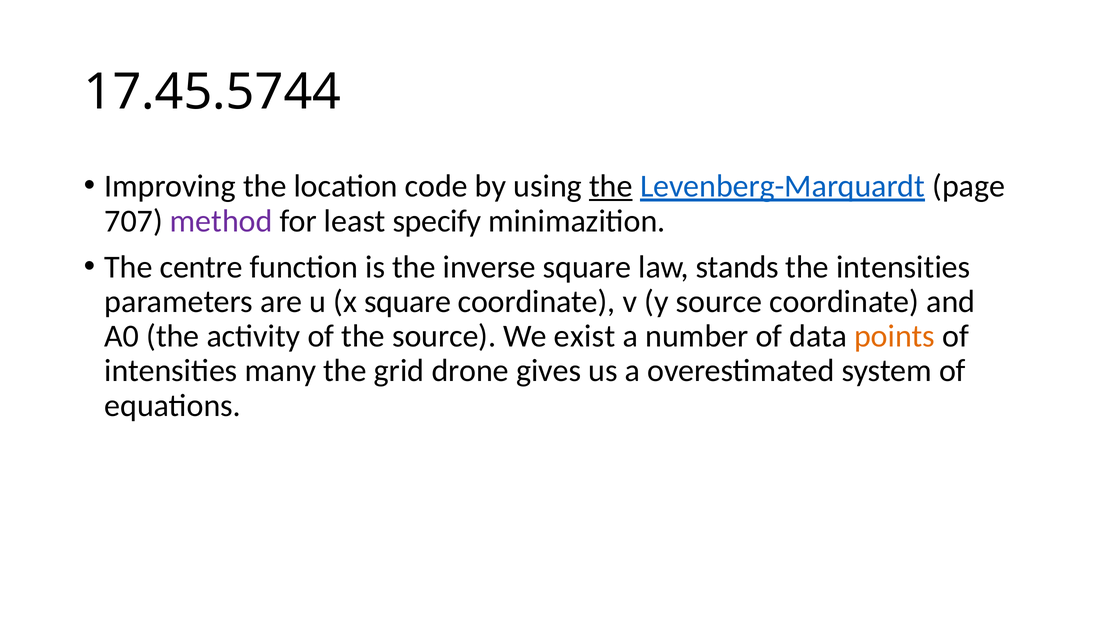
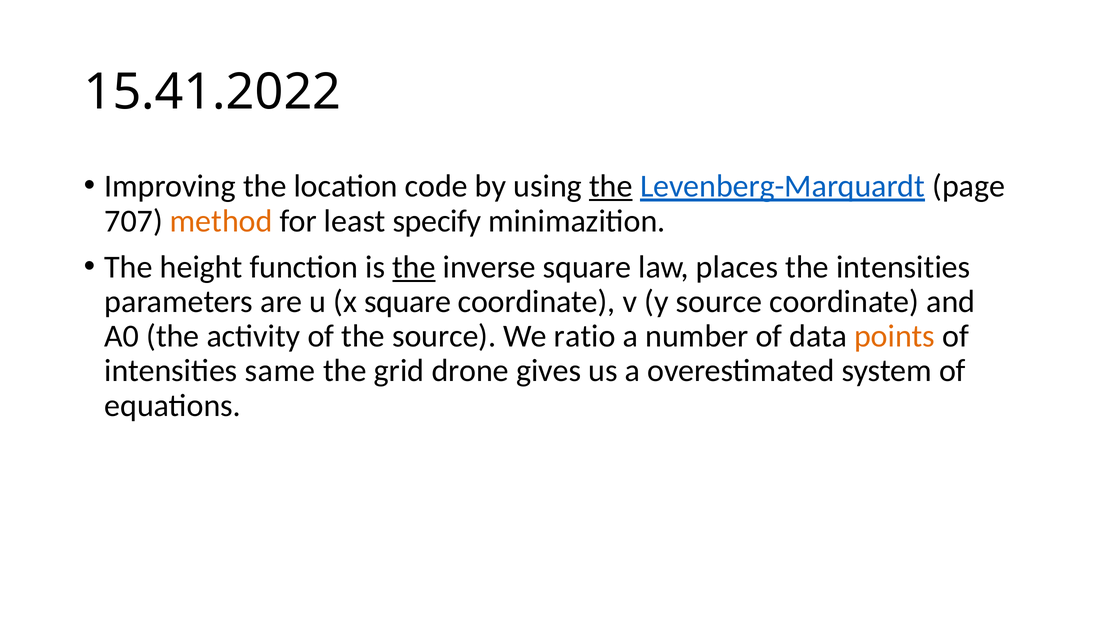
17.45.5744: 17.45.5744 -> 15.41.2022
method colour: purple -> orange
centre: centre -> height
the at (414, 267) underline: none -> present
stands: stands -> places
exist: exist -> ratio
many: many -> same
